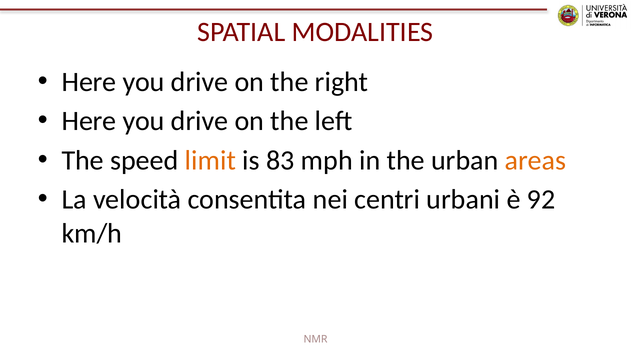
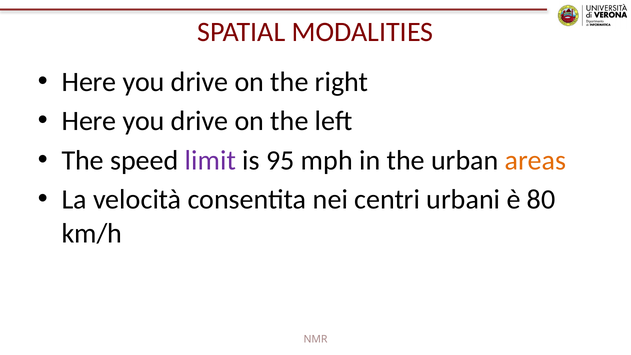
limit colour: orange -> purple
83: 83 -> 95
92: 92 -> 80
